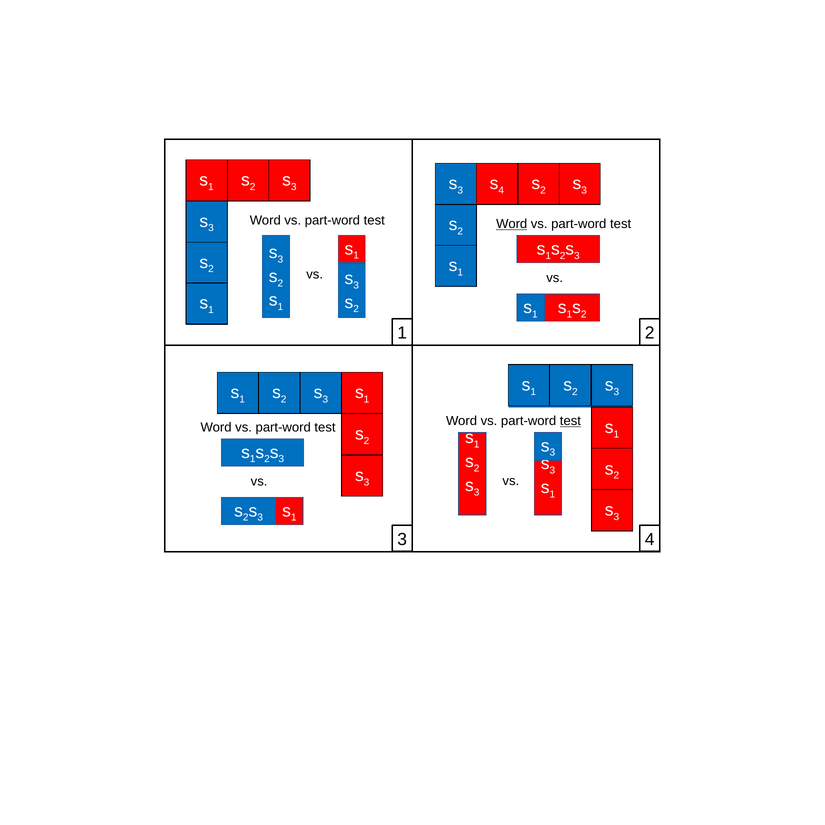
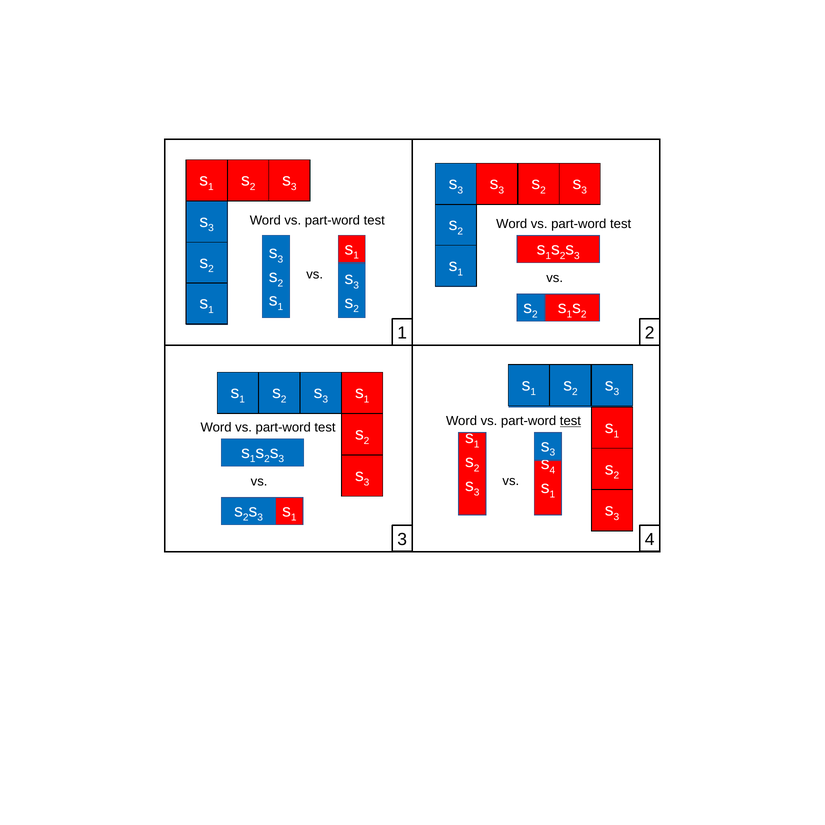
4 at (501, 191): 4 -> 3
Word at (512, 224) underline: present -> none
1 at (535, 314): 1 -> 2
3 at (552, 470): 3 -> 4
